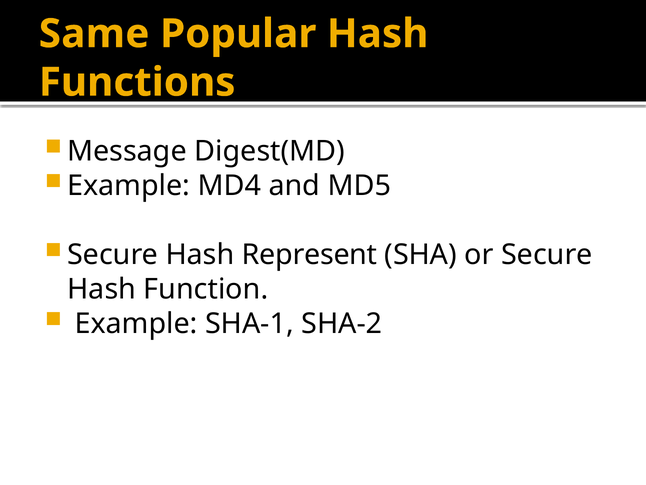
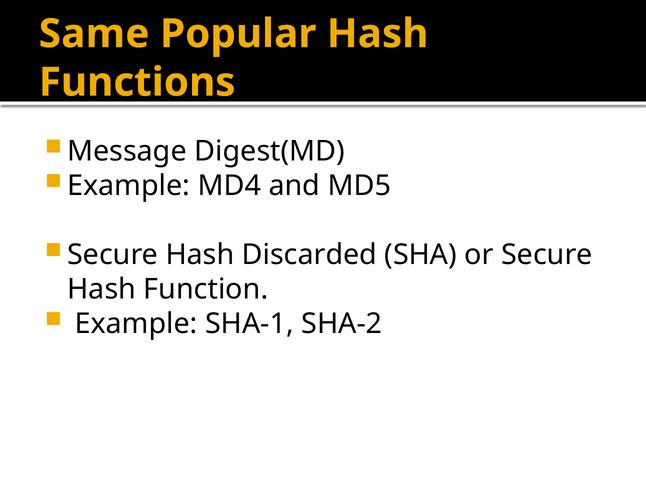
Represent: Represent -> Discarded
